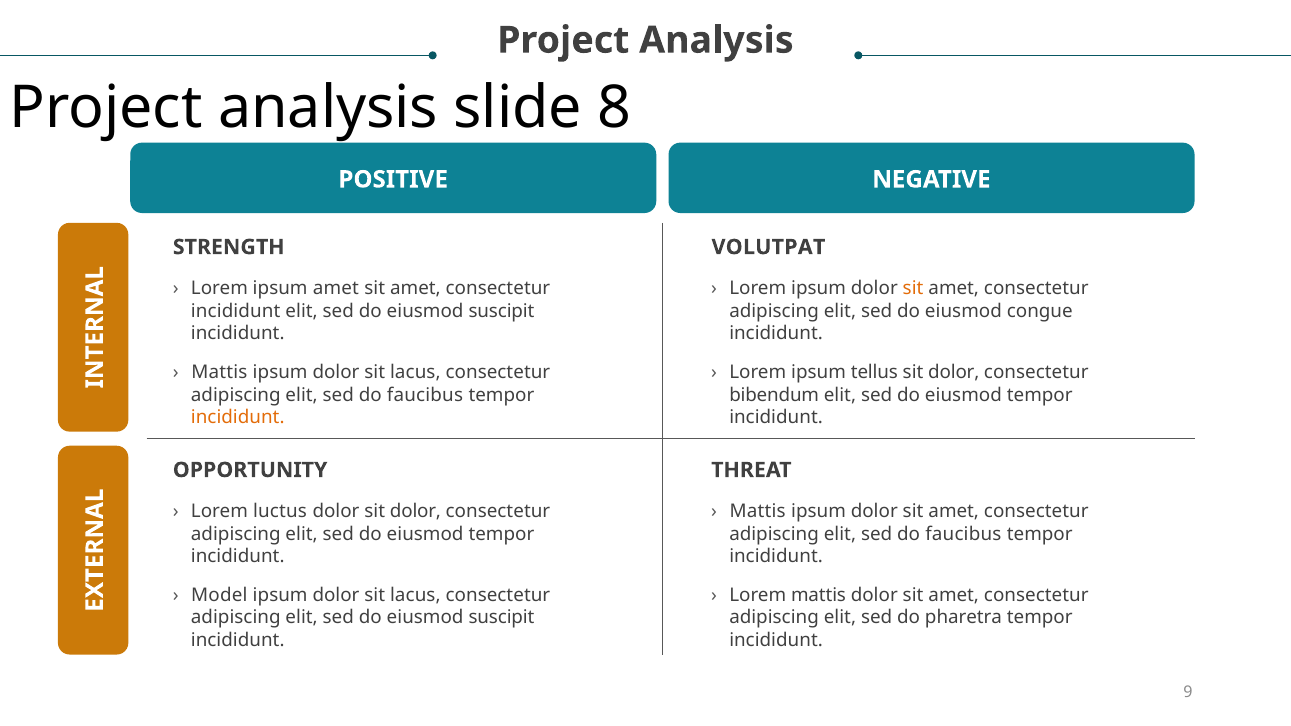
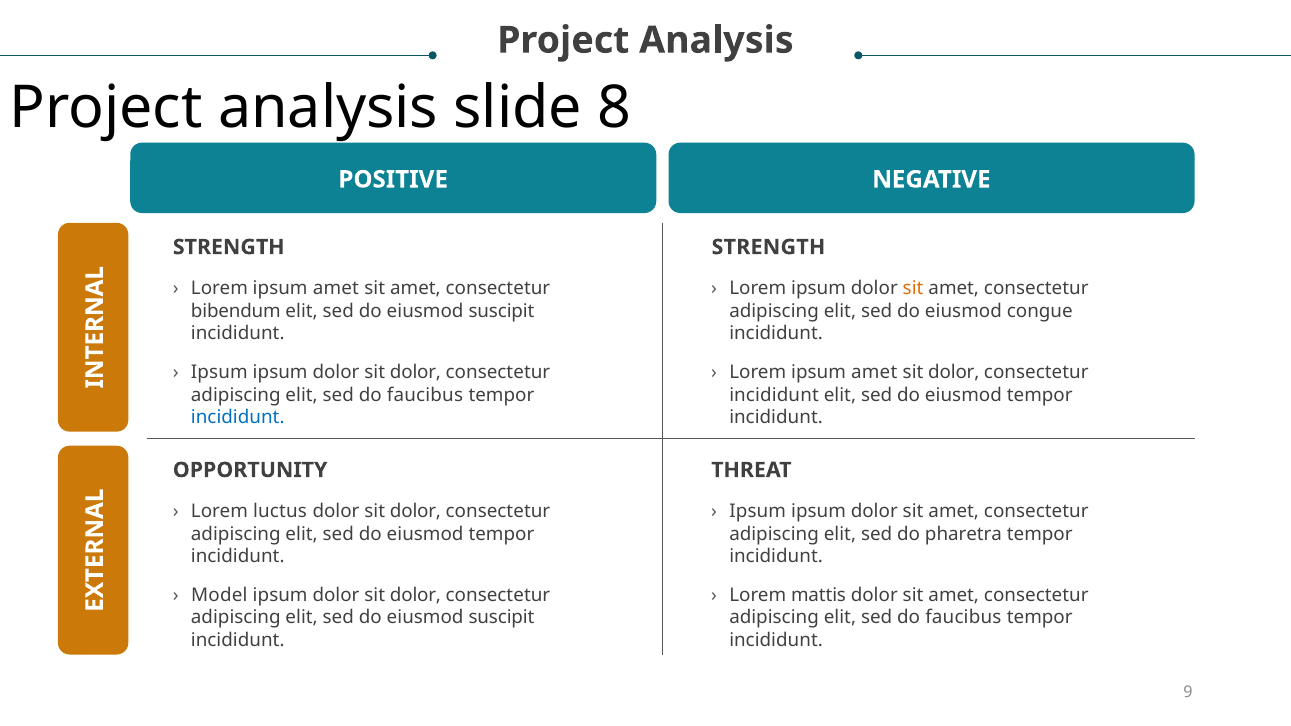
STRENGTH VOLUTPAT: VOLUTPAT -> STRENGTH
incididunt at (236, 311): incididunt -> bibendum
Mattis at (219, 372): Mattis -> Ipsum
lacus at (415, 372): lacus -> dolor
tellus at (874, 372): tellus -> amet
bibendum at (774, 395): bibendum -> incididunt
incididunt at (238, 418) colour: orange -> blue
Mattis at (758, 511): Mattis -> Ipsum
faucibus at (963, 534): faucibus -> pharetra
lacus at (415, 595): lacus -> dolor
pharetra at (963, 618): pharetra -> faucibus
